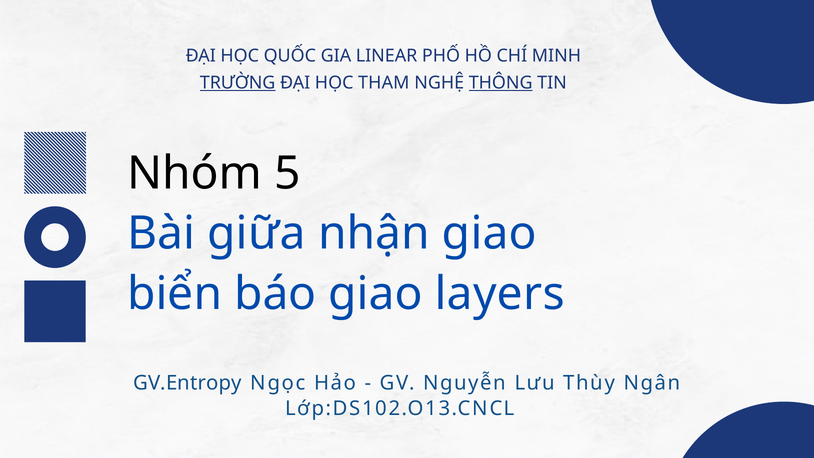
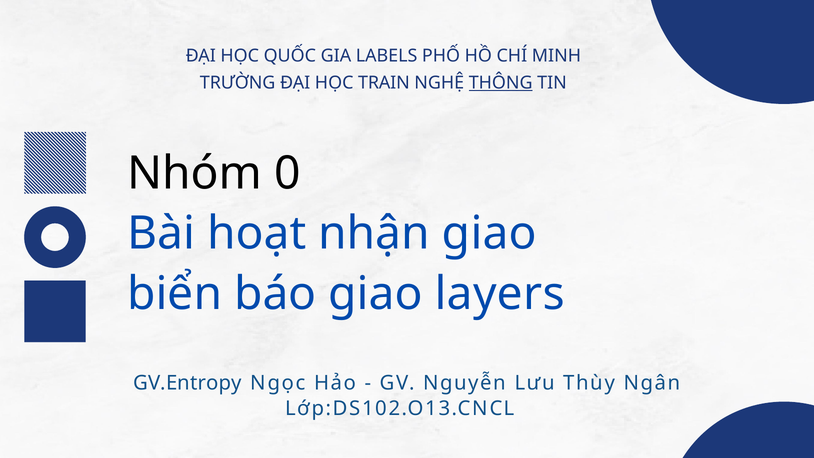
LINEAR: LINEAR -> LABELS
TRƯỜNG underline: present -> none
THAM: THAM -> TRAIN
5: 5 -> 0
giữa: giữa -> hoạt
